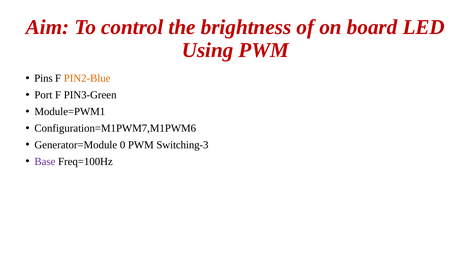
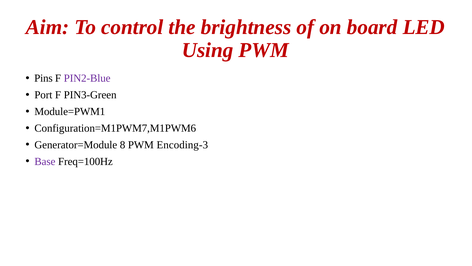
PIN2-Blue colour: orange -> purple
0: 0 -> 8
Switching-3: Switching-3 -> Encoding-3
